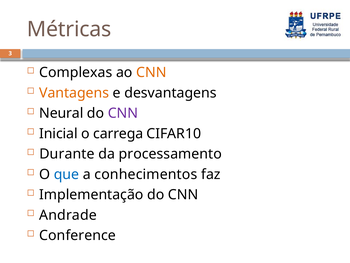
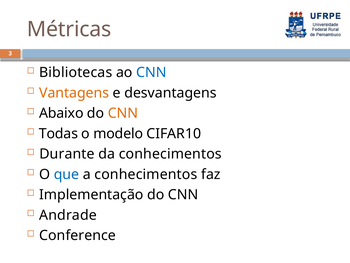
Complexas: Complexas -> Bibliotecas
CNN at (151, 72) colour: orange -> blue
Neural: Neural -> Abaixo
CNN at (123, 113) colour: purple -> orange
Inicial: Inicial -> Todas
carrega: carrega -> modelo
da processamento: processamento -> conhecimentos
